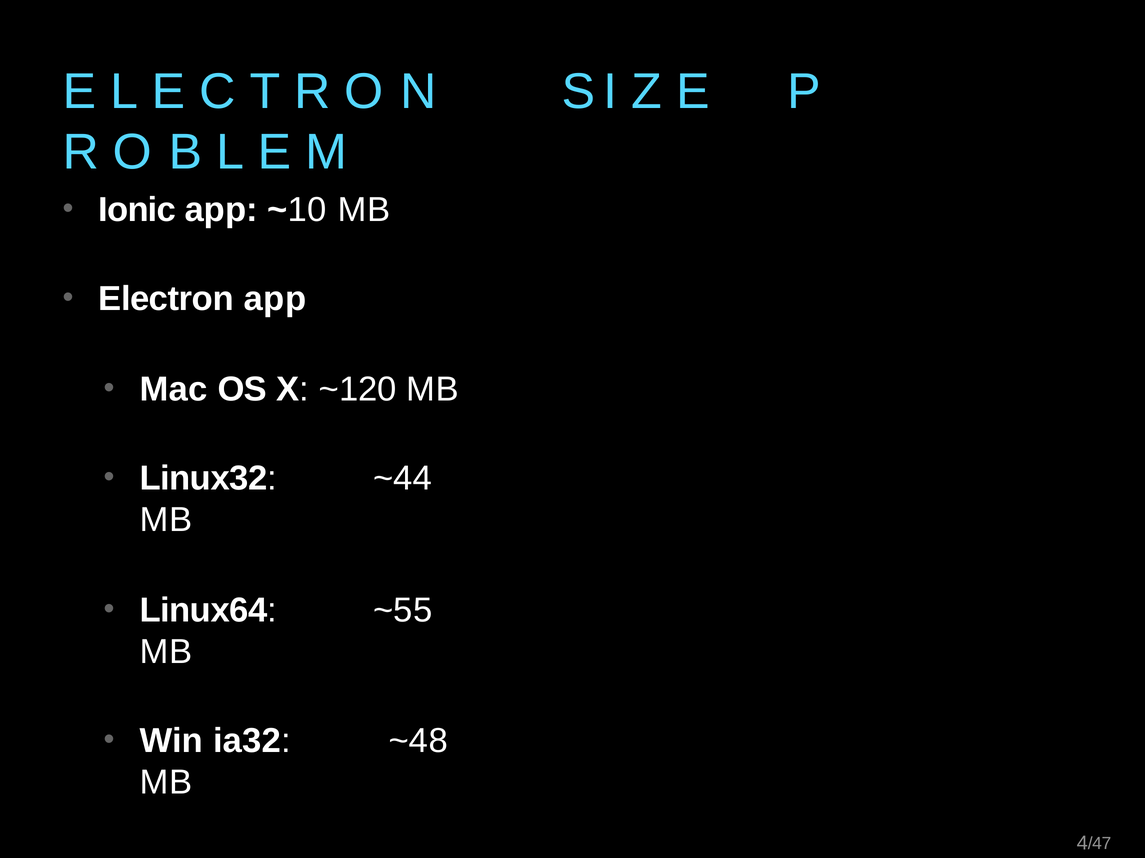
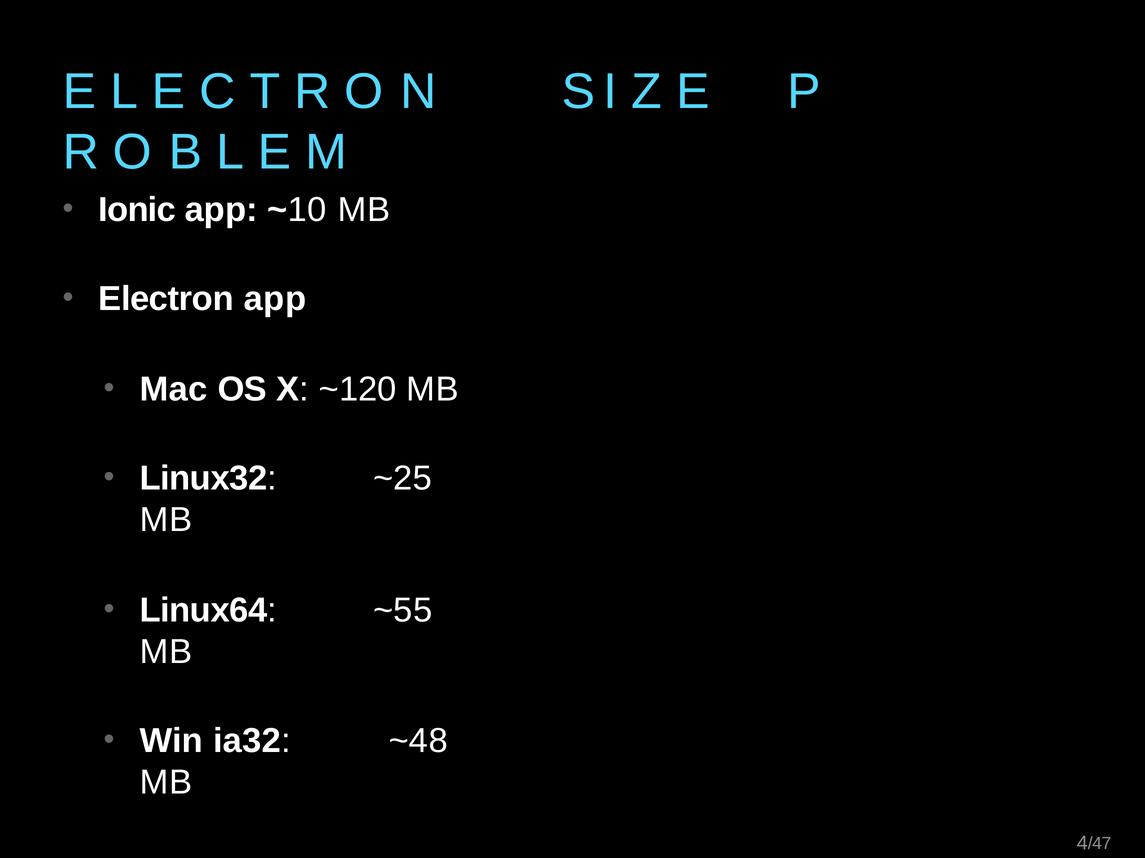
~44: ~44 -> ~25
